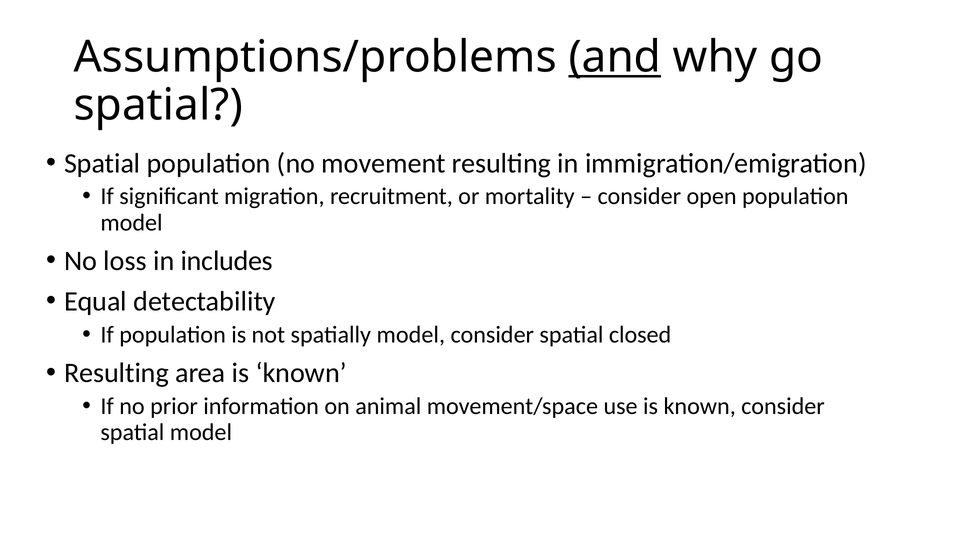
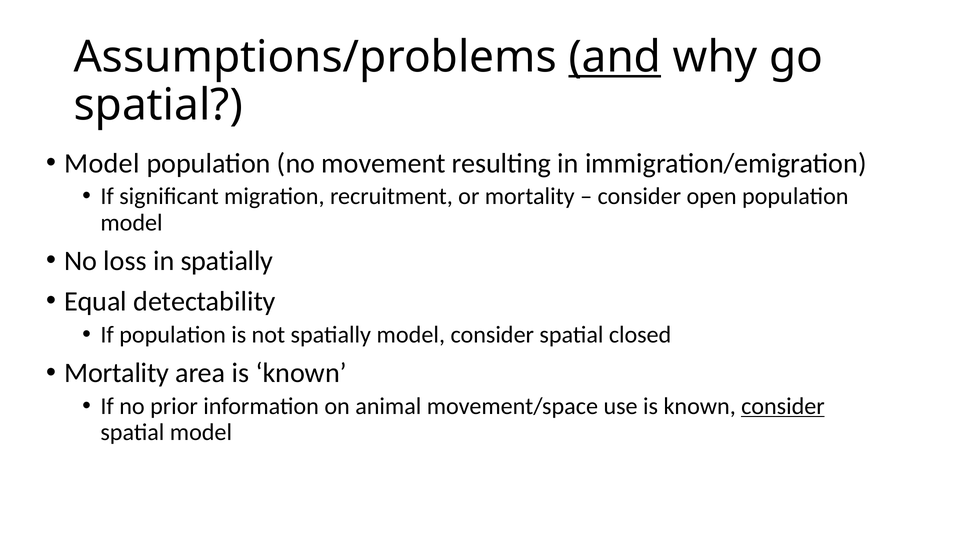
Spatial at (102, 163): Spatial -> Model
in includes: includes -> spatially
Resulting at (117, 373): Resulting -> Mortality
consider at (783, 406) underline: none -> present
